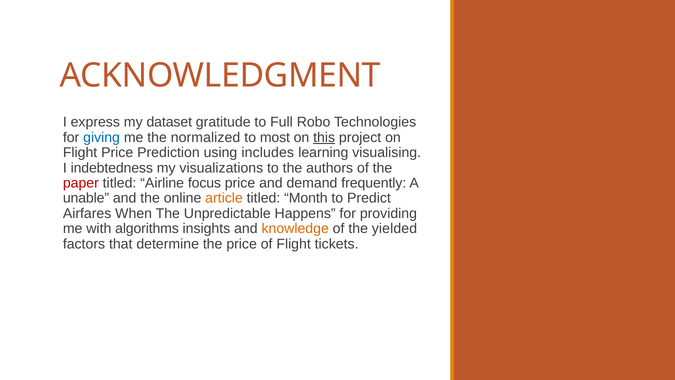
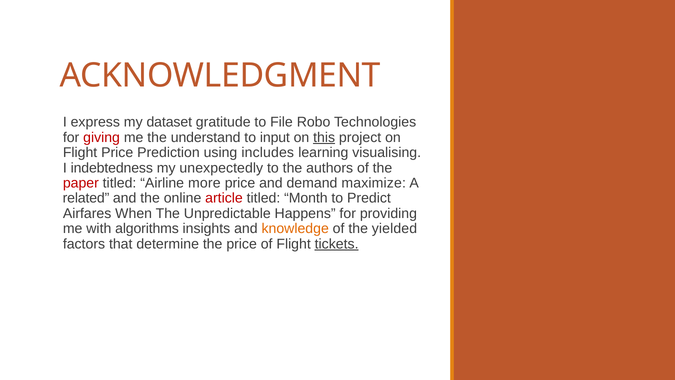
Full: Full -> File
giving colour: blue -> red
normalized: normalized -> understand
most: most -> input
visualizations: visualizations -> unexpectedly
focus: focus -> more
frequently: frequently -> maximize
unable: unable -> related
article colour: orange -> red
tickets underline: none -> present
